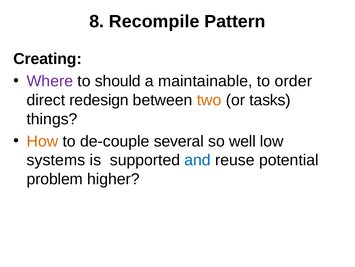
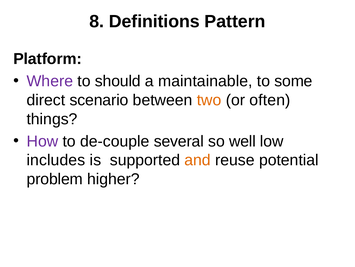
Recompile: Recompile -> Definitions
Creating: Creating -> Platform
order: order -> some
redesign: redesign -> scenario
tasks: tasks -> often
How colour: orange -> purple
systems: systems -> includes
and colour: blue -> orange
